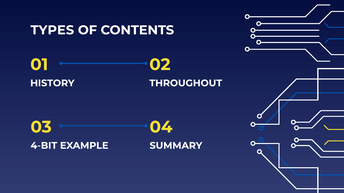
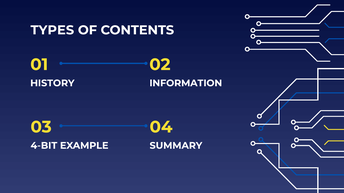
THROUGHOUT: THROUGHOUT -> INFORMATION
